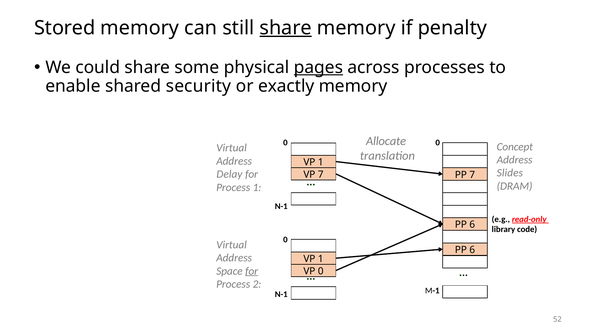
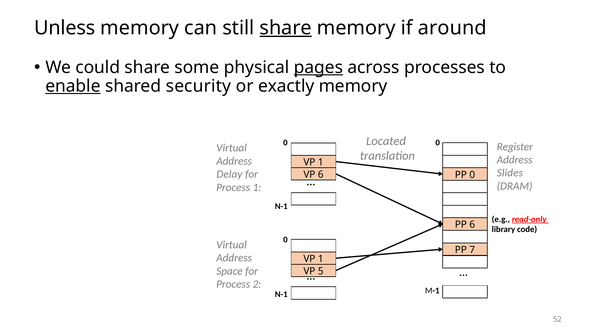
Stored: Stored -> Unless
penalty: penalty -> around
enable underline: none -> present
Allocate: Allocate -> Located
Concept: Concept -> Register
7 at (321, 175): 7 -> 6
PP 7: 7 -> 0
6 at (472, 250): 6 -> 7
for at (252, 271) underline: present -> none
0 at (321, 271): 0 -> 5
